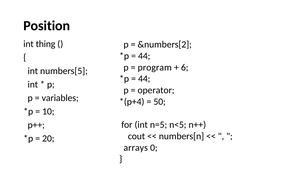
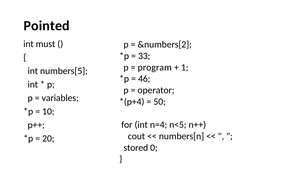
Position: Position -> Pointed
thing: thing -> must
44 at (144, 56): 44 -> 33
6: 6 -> 1
44 at (144, 79): 44 -> 46
n=5: n=5 -> n=4
arrays: arrays -> stored
